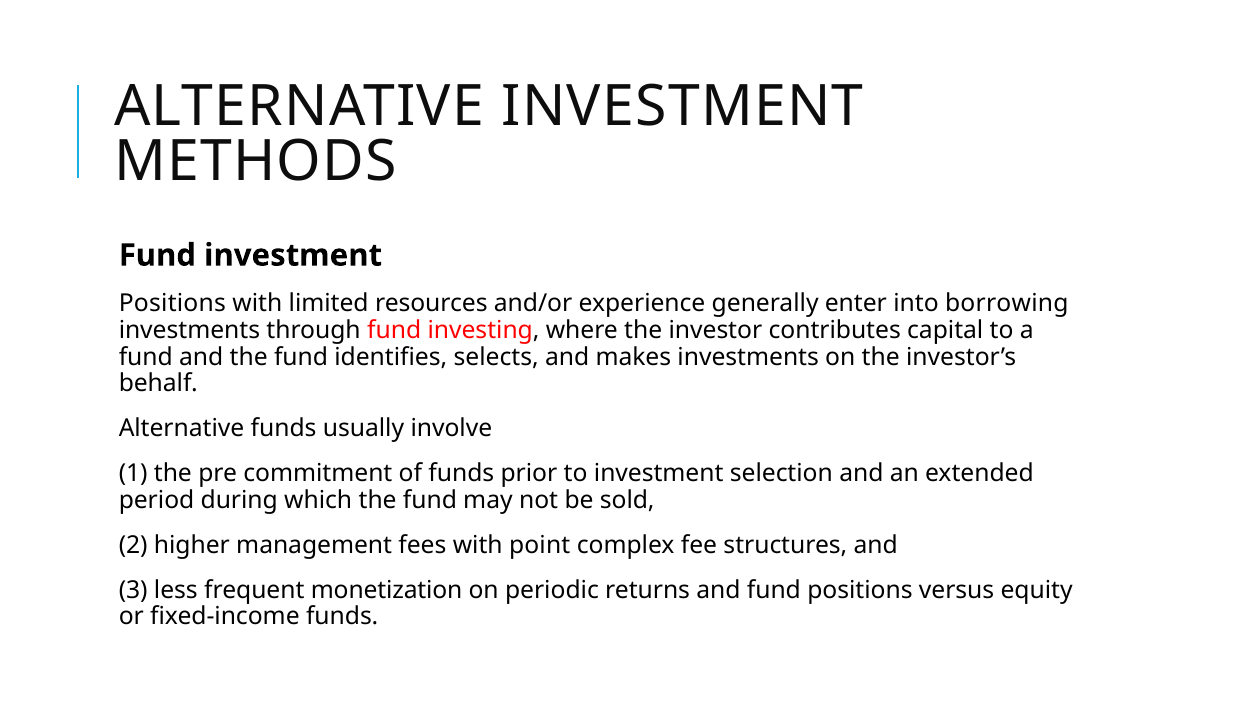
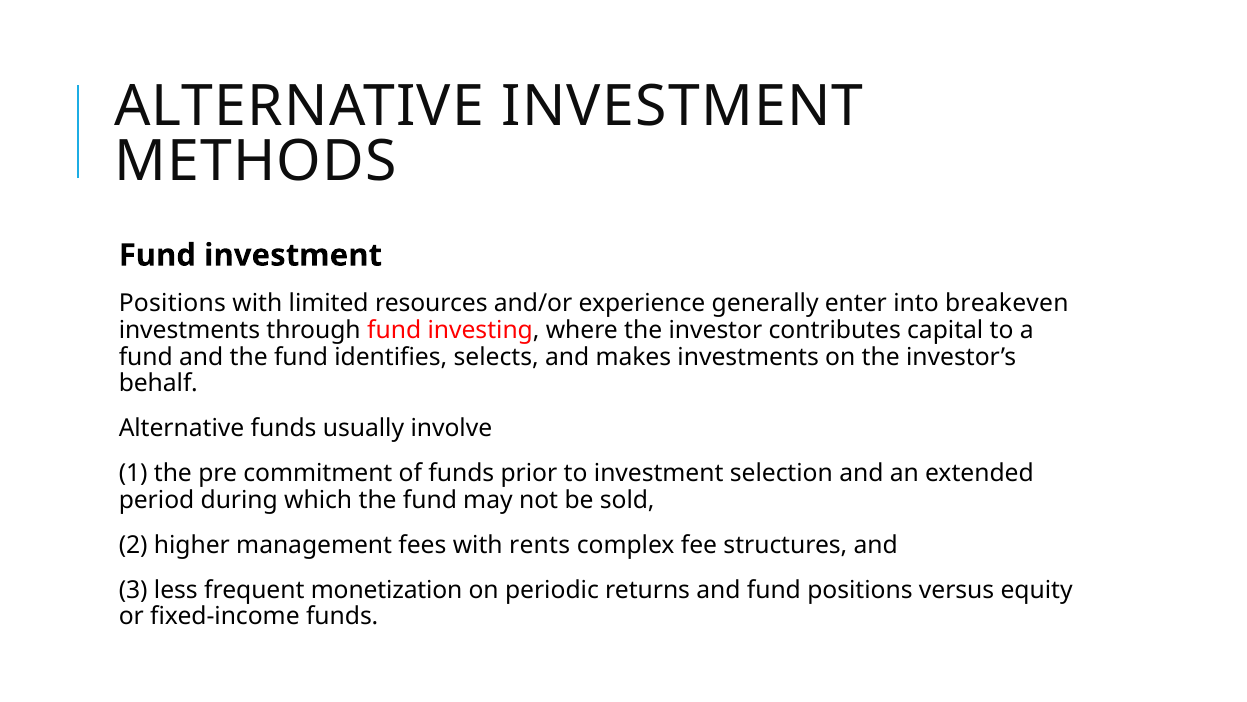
borrowing: borrowing -> breakeven
point: point -> rents
